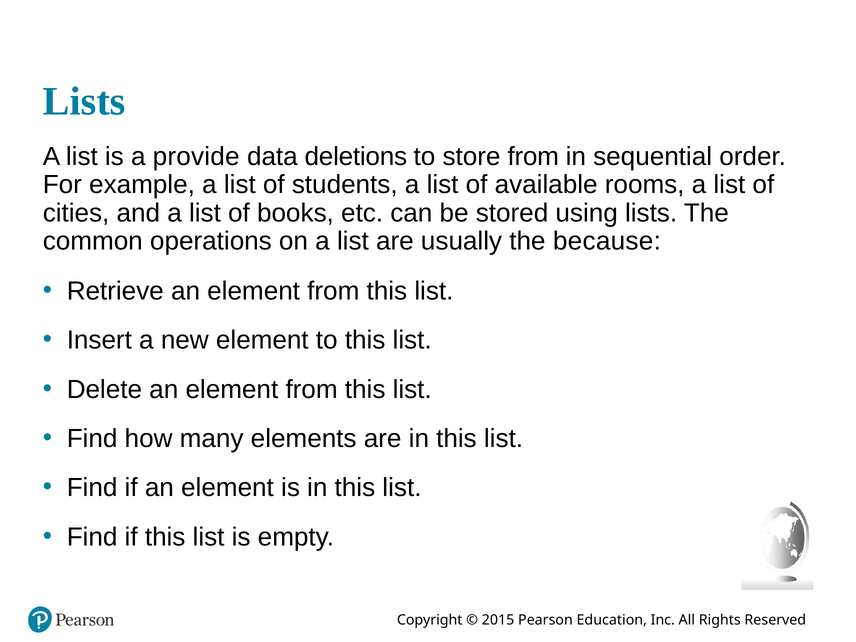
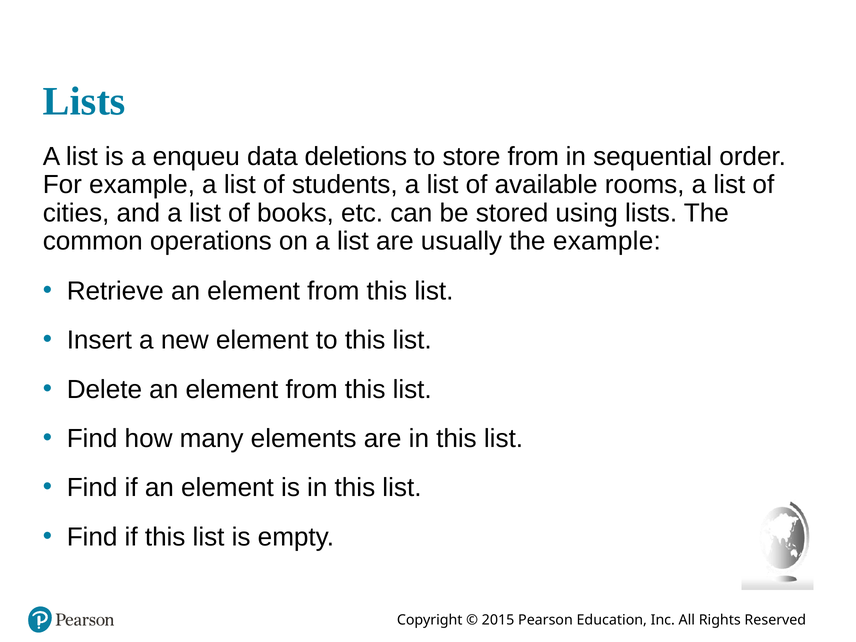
provide: provide -> enqueu
the because: because -> example
